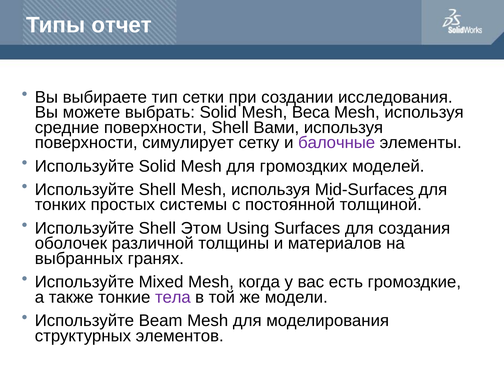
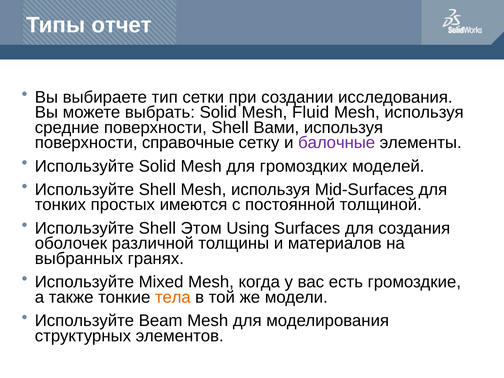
Веса: Веса -> Fluid
симулирует: симулирует -> справочные
системы: системы -> имеются
тела colour: purple -> orange
